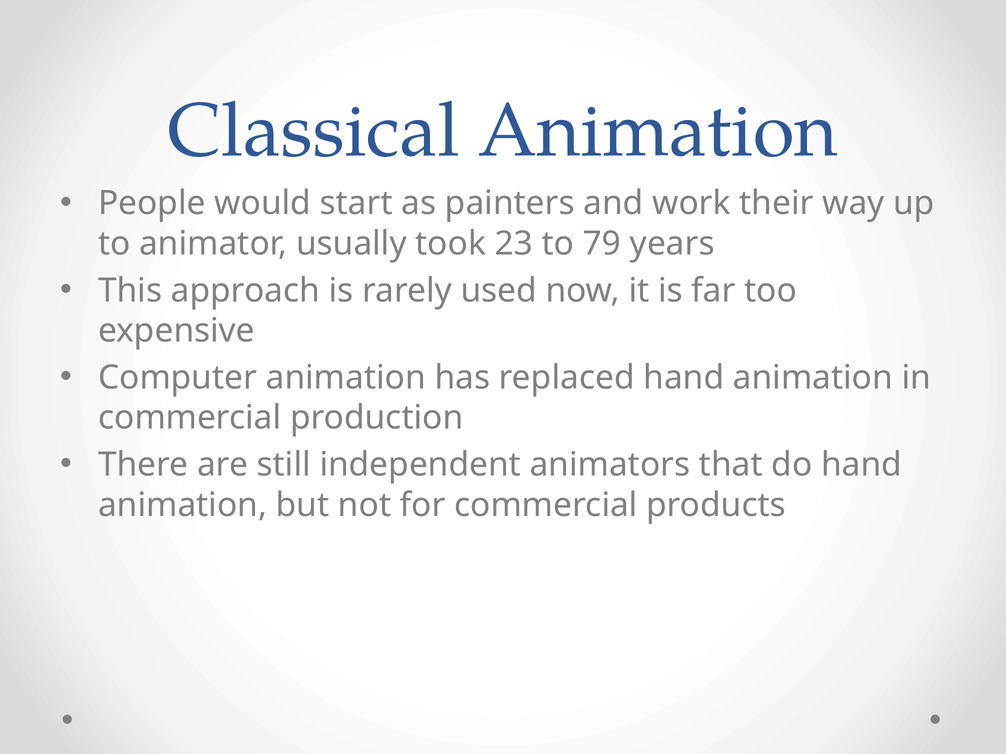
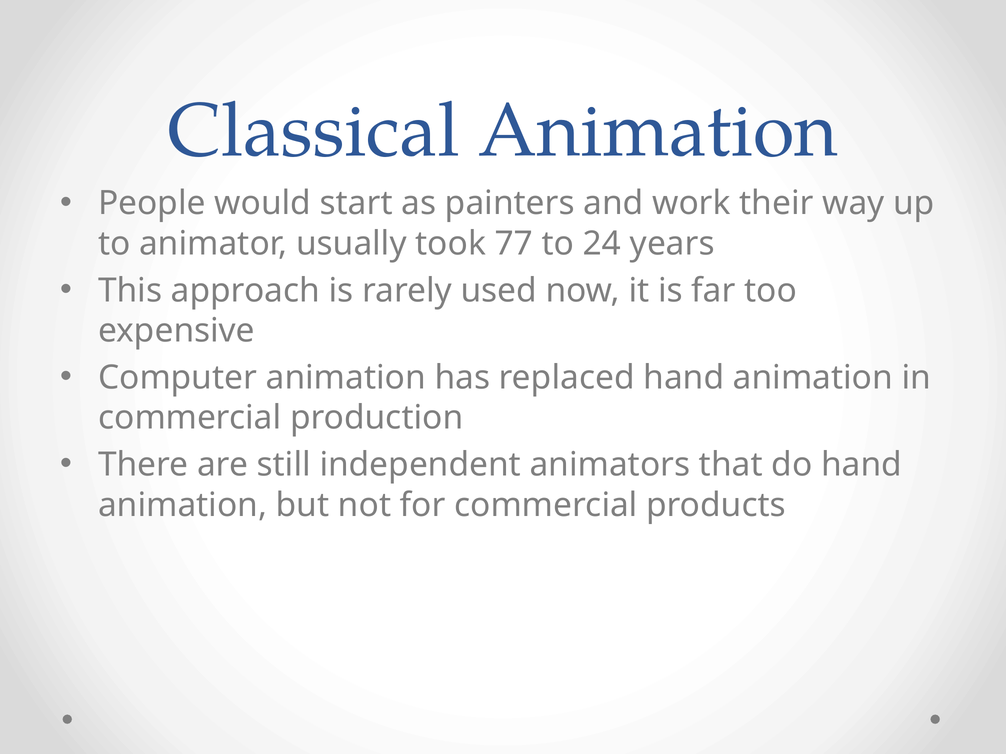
23: 23 -> 77
79: 79 -> 24
